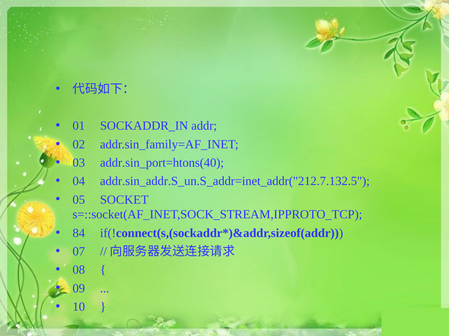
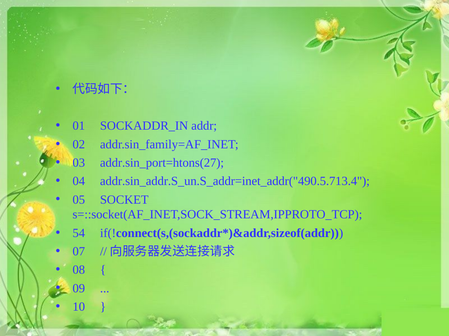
addr.sin_port=htons(40: addr.sin_port=htons(40 -> addr.sin_port=htons(27
addr.sin_addr.S_un.S_addr=inet_addr("212.7.132.5: addr.sin_addr.S_un.S_addr=inet_addr("212.7.132.5 -> addr.sin_addr.S_un.S_addr=inet_addr("490.5.713.4
84: 84 -> 54
